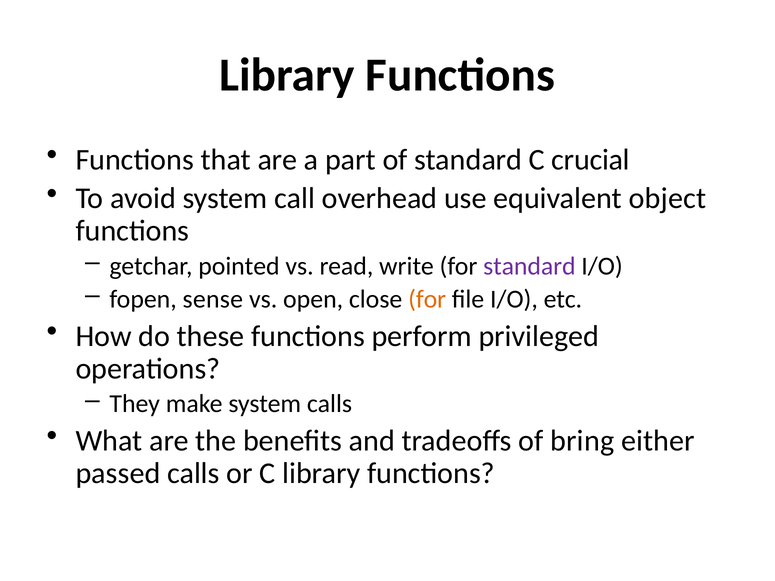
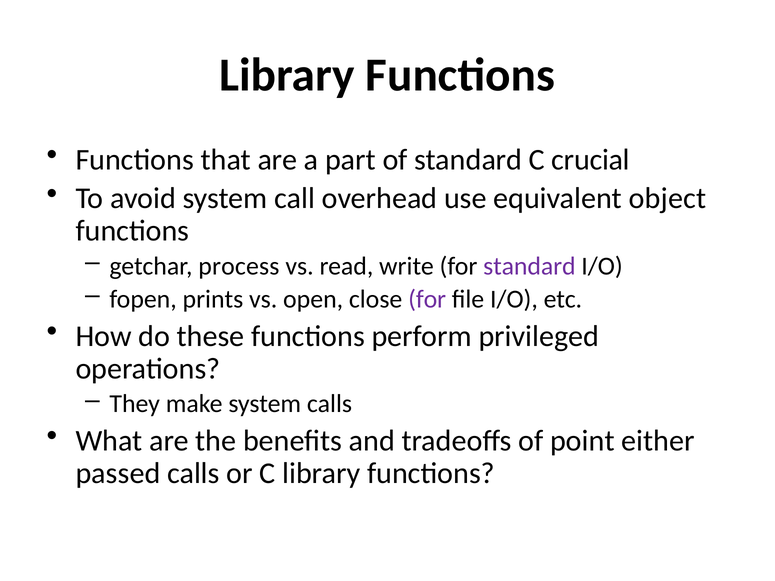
pointed: pointed -> process
sense: sense -> prints
for at (427, 299) colour: orange -> purple
bring: bring -> point
